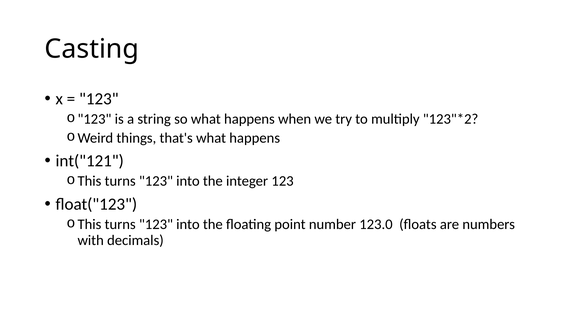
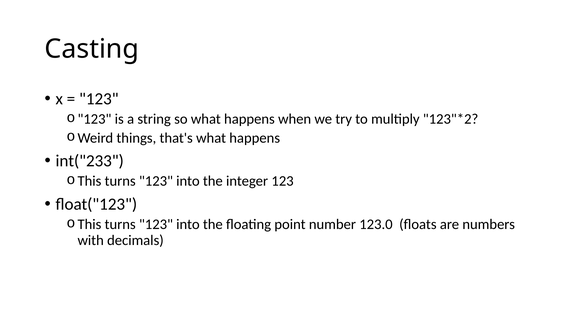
int("121: int("121 -> int("233
